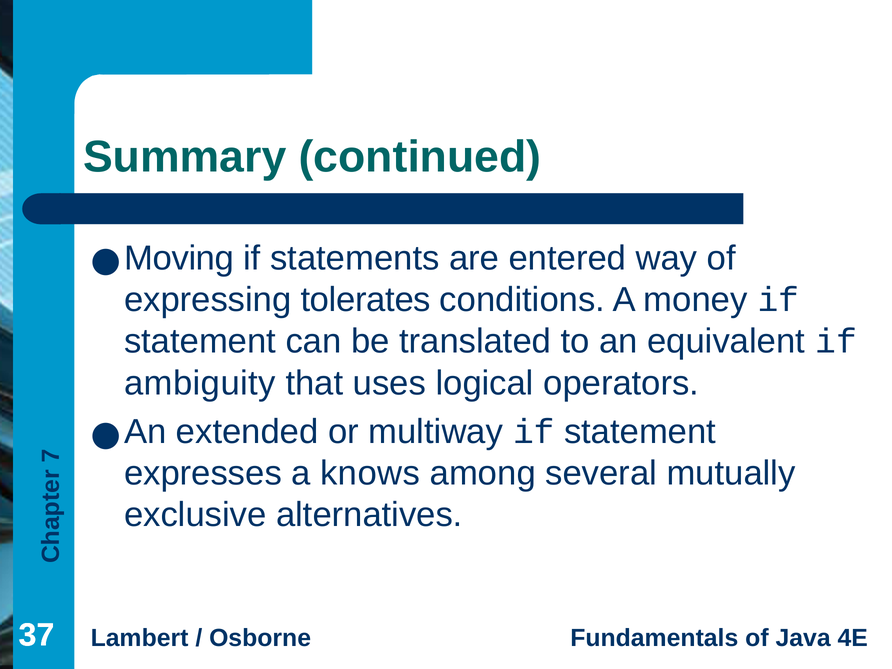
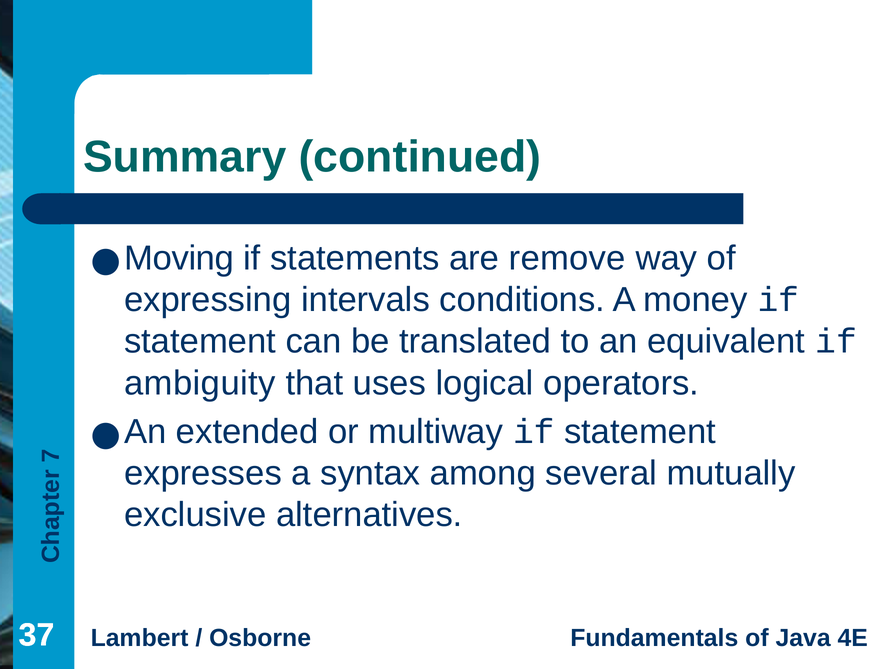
entered: entered -> remove
tolerates: tolerates -> intervals
knows: knows -> syntax
